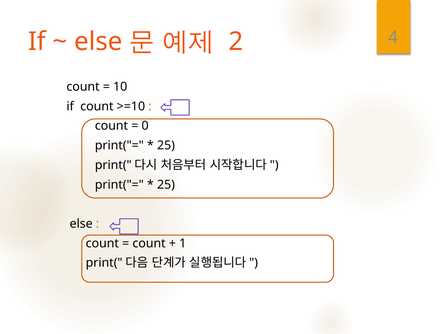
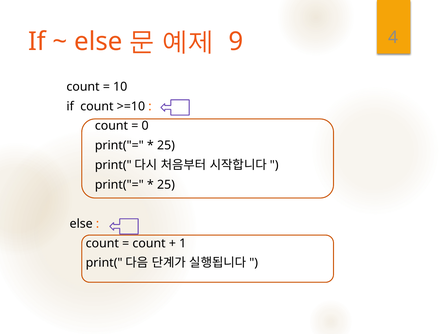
2: 2 -> 9
